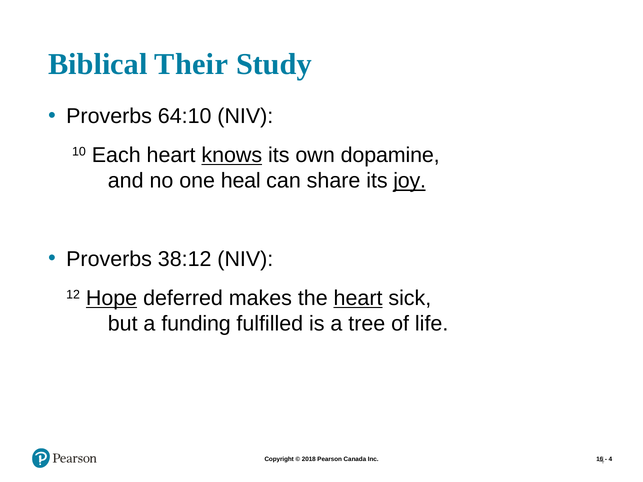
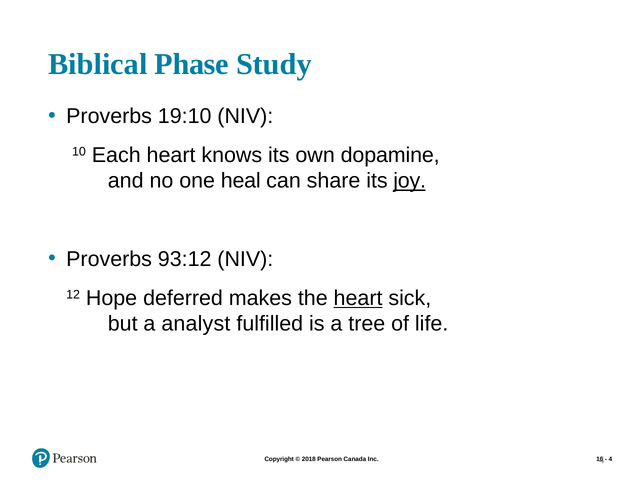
Their: Their -> Phase
64:10: 64:10 -> 19:10
knows underline: present -> none
38:12: 38:12 -> 93:12
Hope underline: present -> none
funding: funding -> analyst
